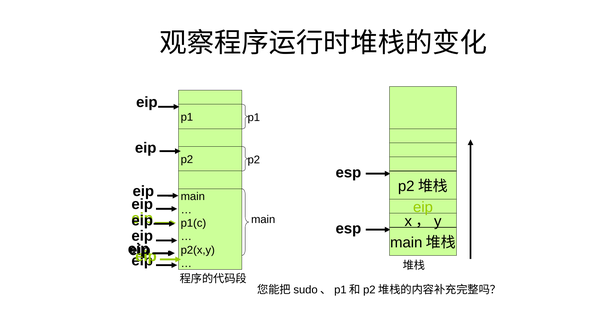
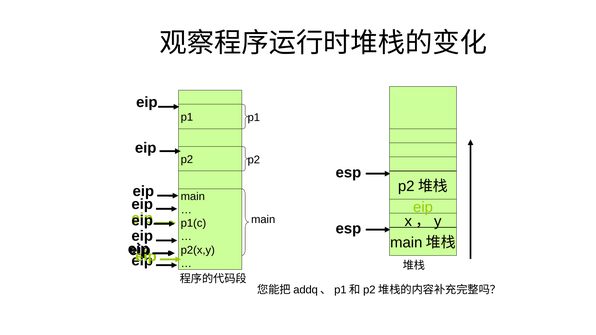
sudo: sudo -> addq
